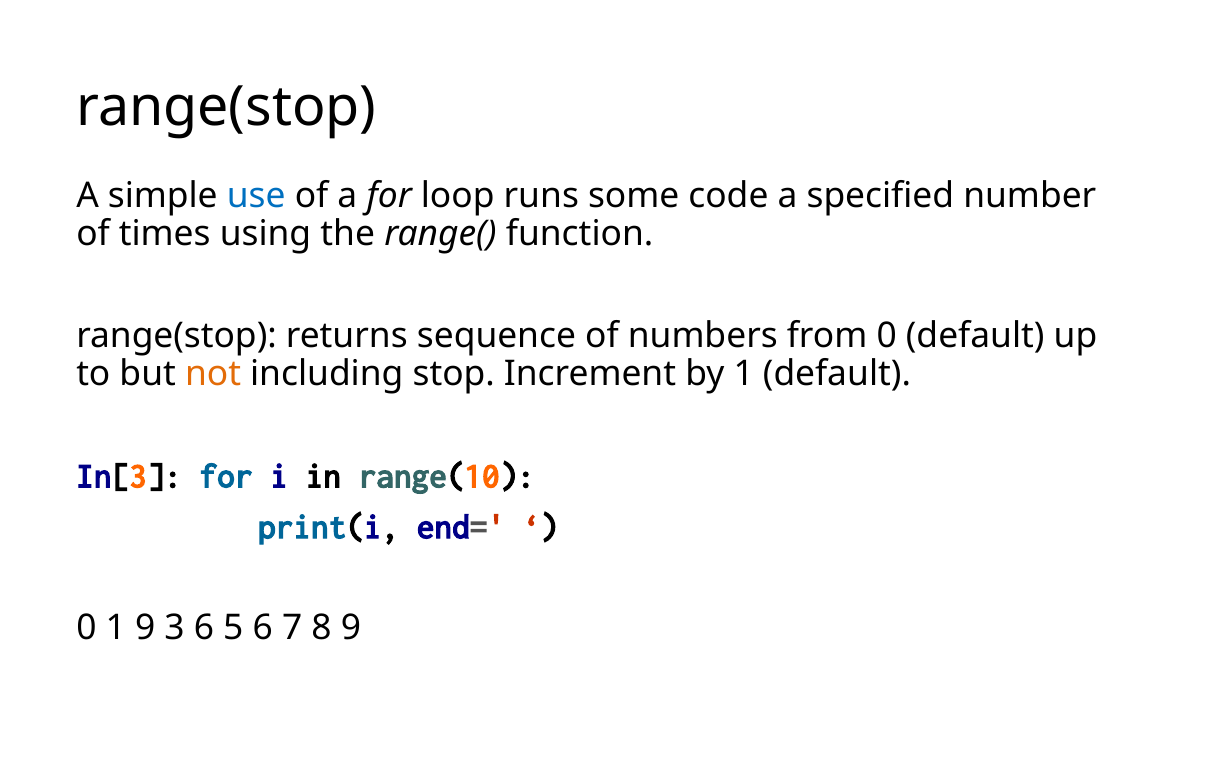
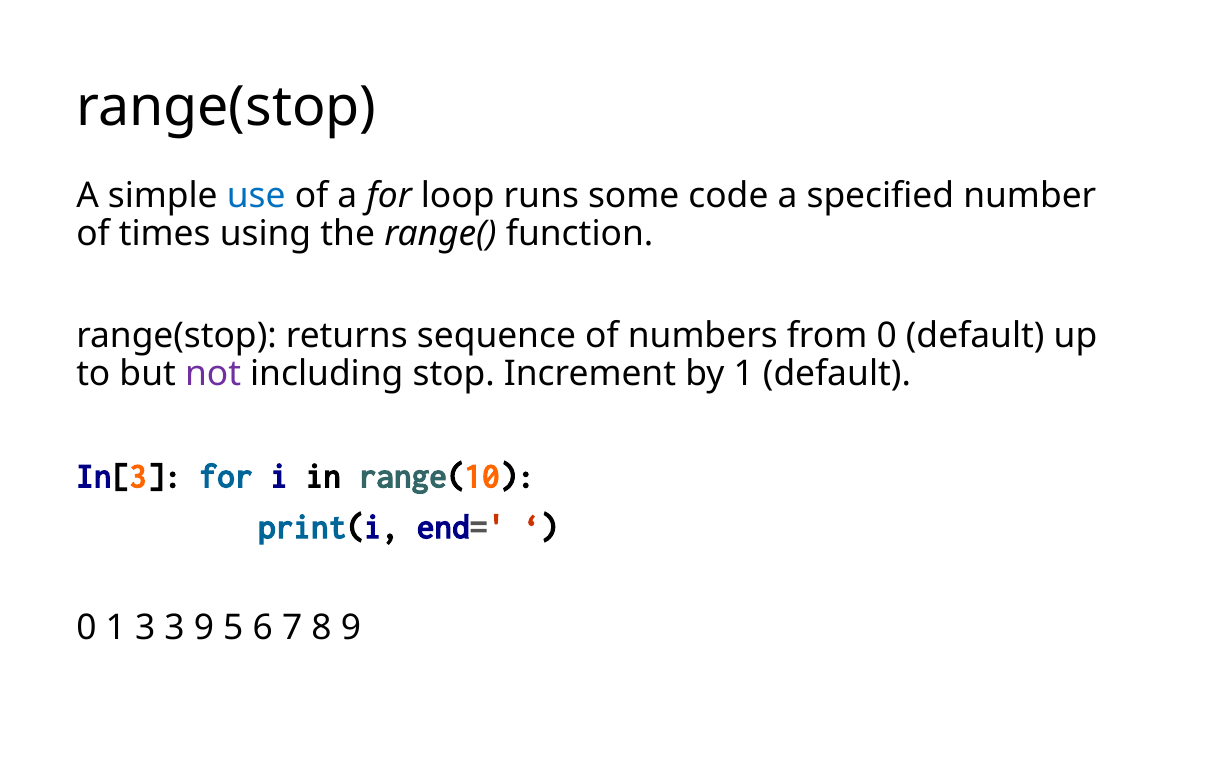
not colour: orange -> purple
1 9: 9 -> 3
3 6: 6 -> 9
